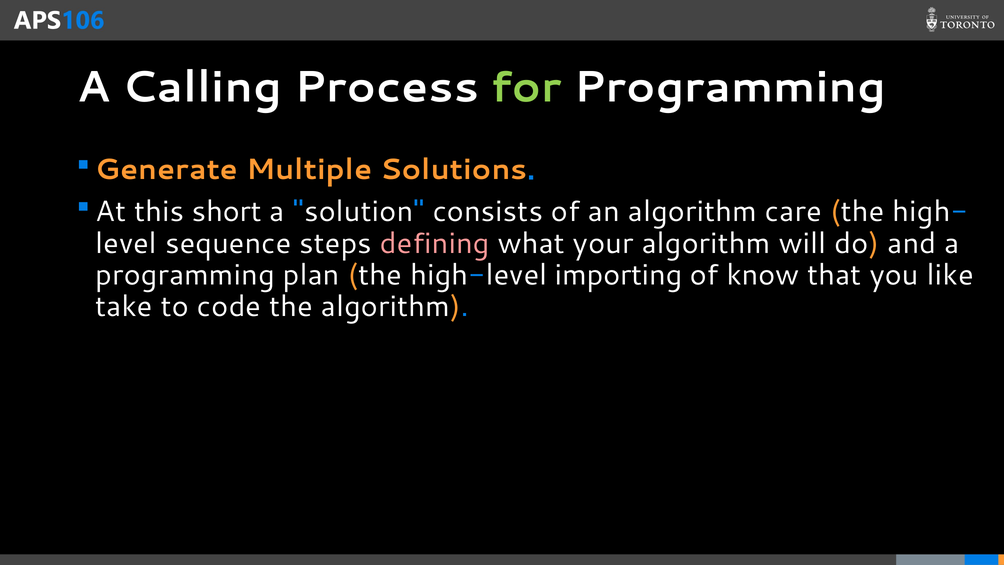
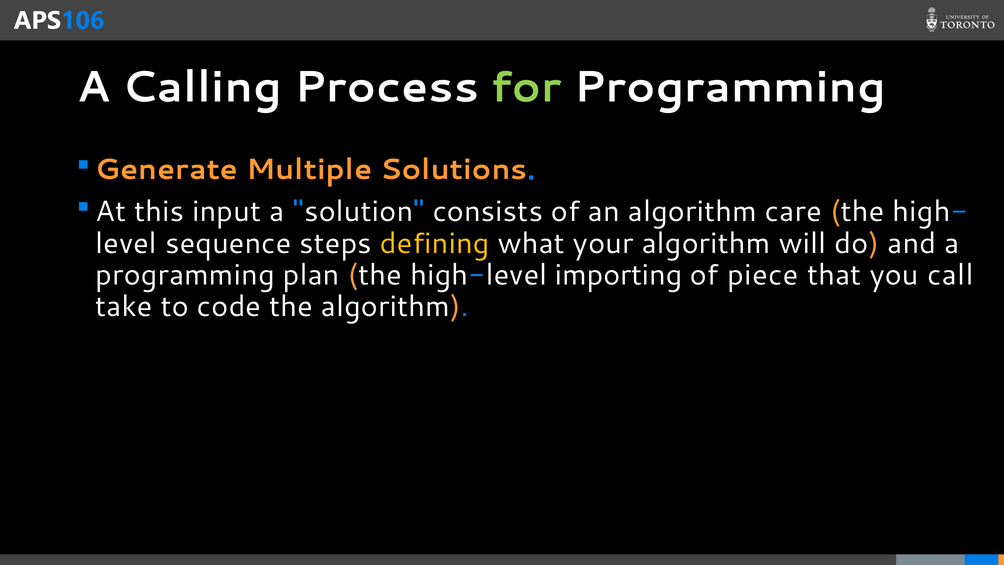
short: short -> input
defining colour: pink -> yellow
know: know -> piece
like: like -> call
